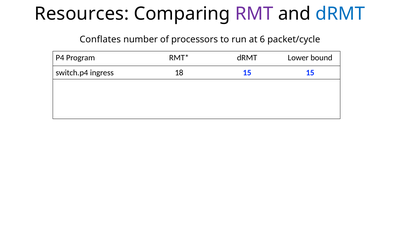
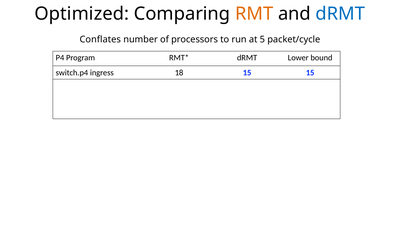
Resources: Resources -> Optimized
RMT colour: purple -> orange
6: 6 -> 5
